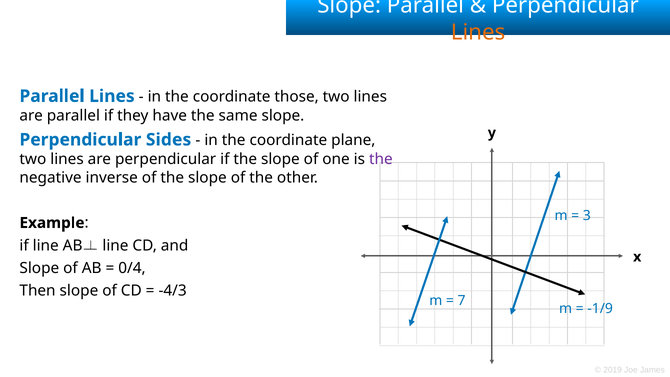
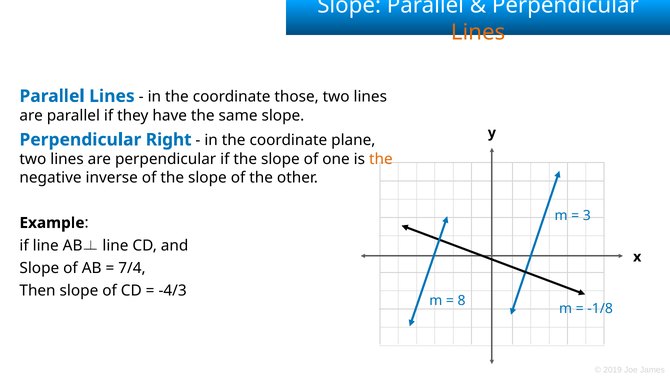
Sides: Sides -> Right
the at (381, 159) colour: purple -> orange
0/4: 0/4 -> 7/4
7: 7 -> 8
-1/9: -1/9 -> -1/8
